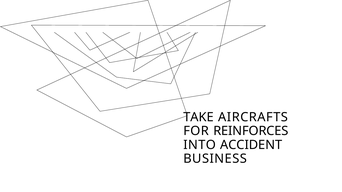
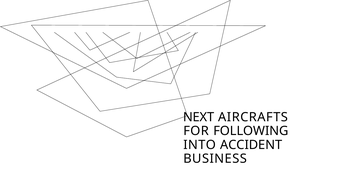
TAKE: TAKE -> NEXT
REINFORCES: REINFORCES -> FOLLOWING
